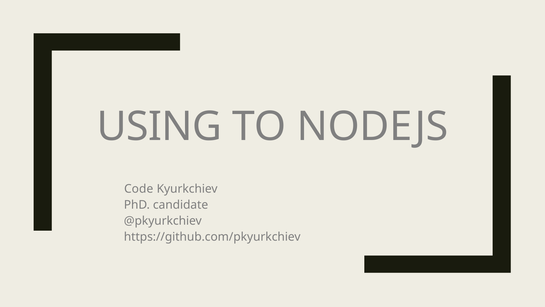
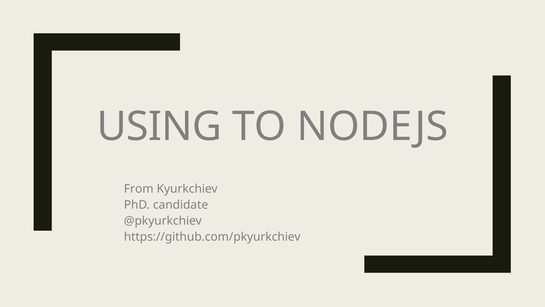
Code: Code -> From
